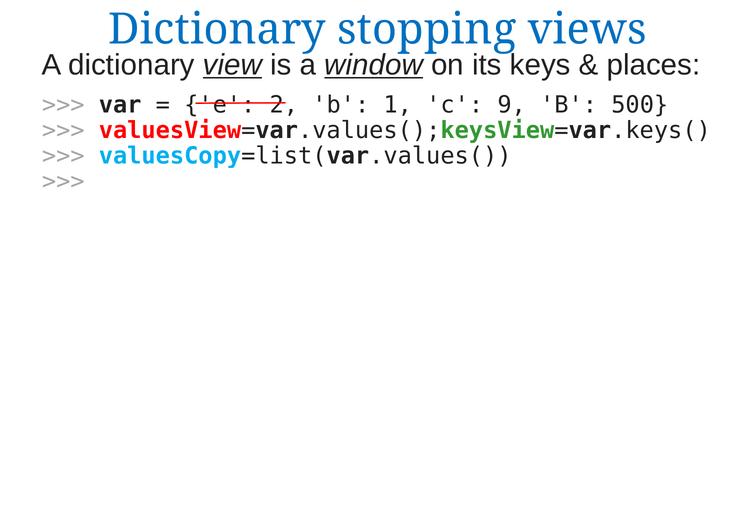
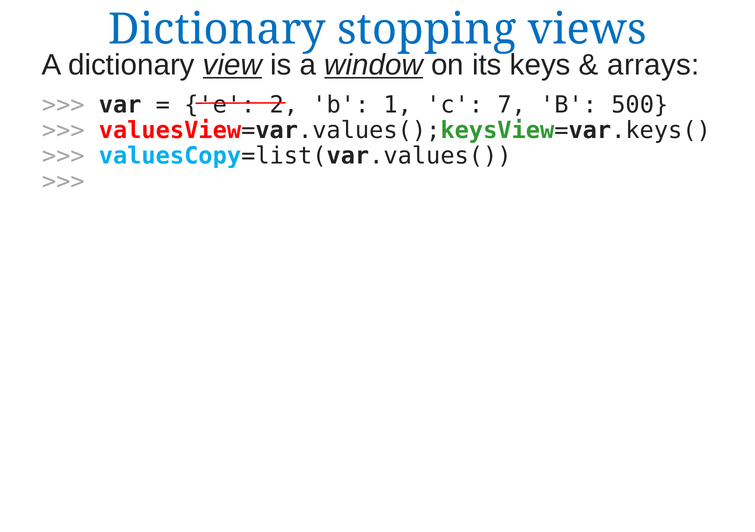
places: places -> arrays
9: 9 -> 7
